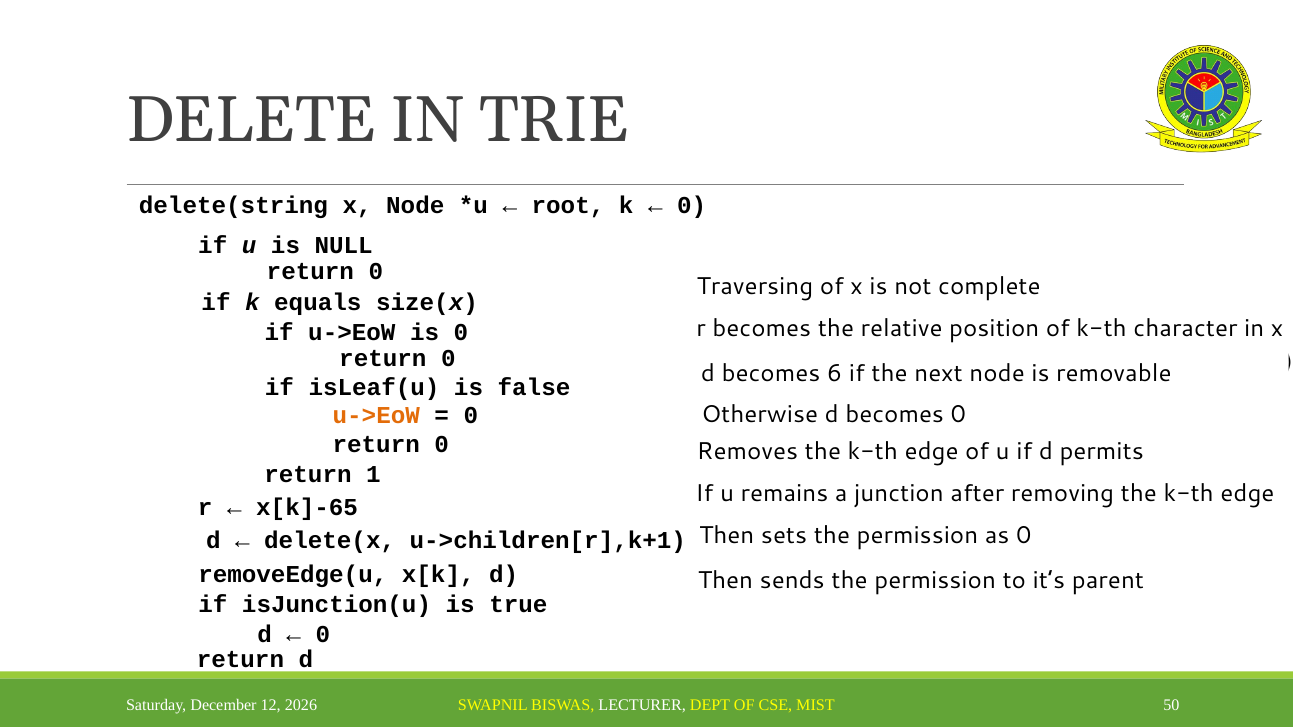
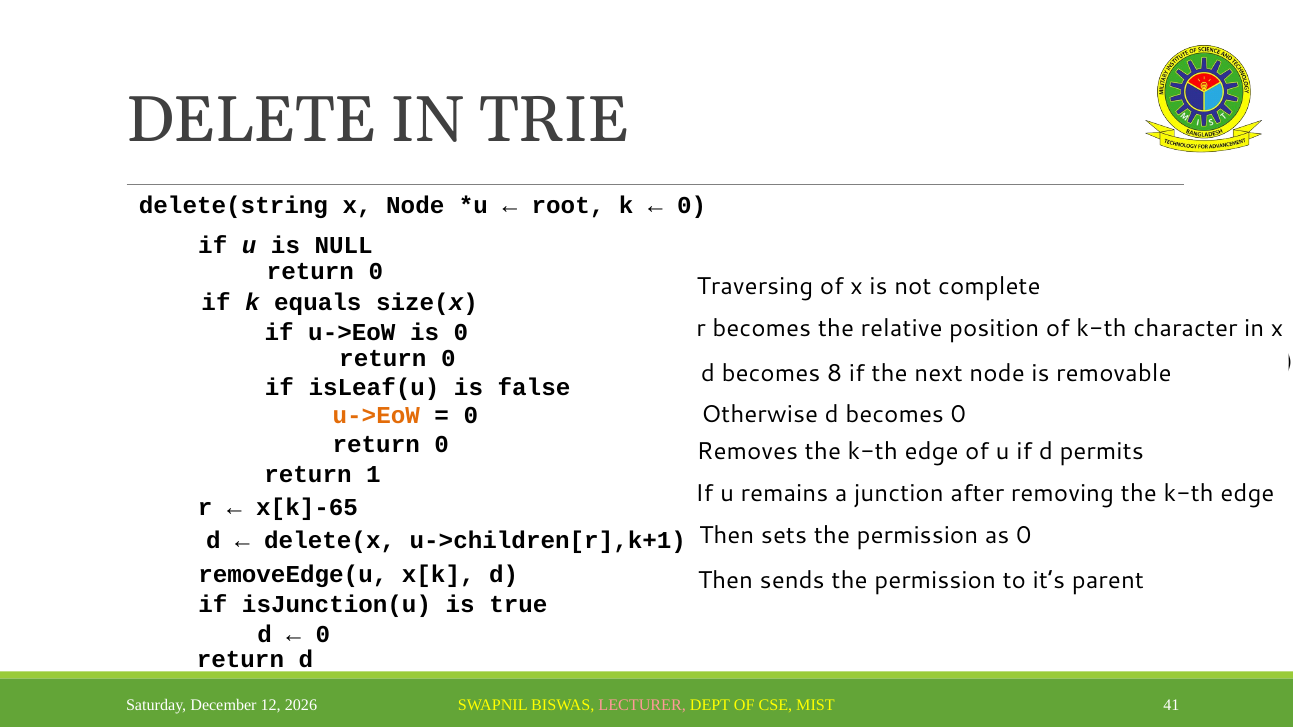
6: 6 -> 8
LECTURER colour: white -> pink
50: 50 -> 41
